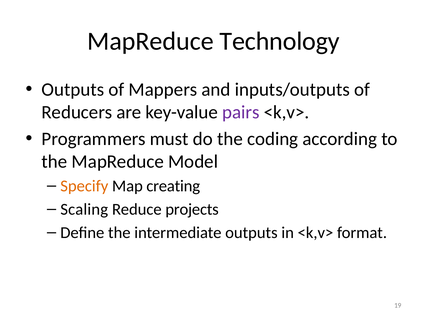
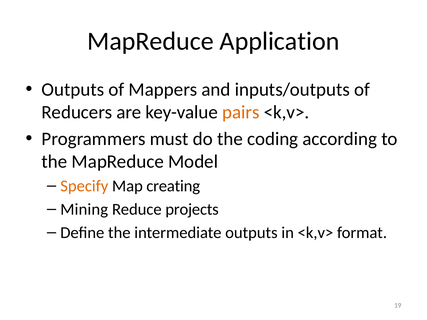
Technology: Technology -> Application
pairs colour: purple -> orange
Scaling: Scaling -> Mining
